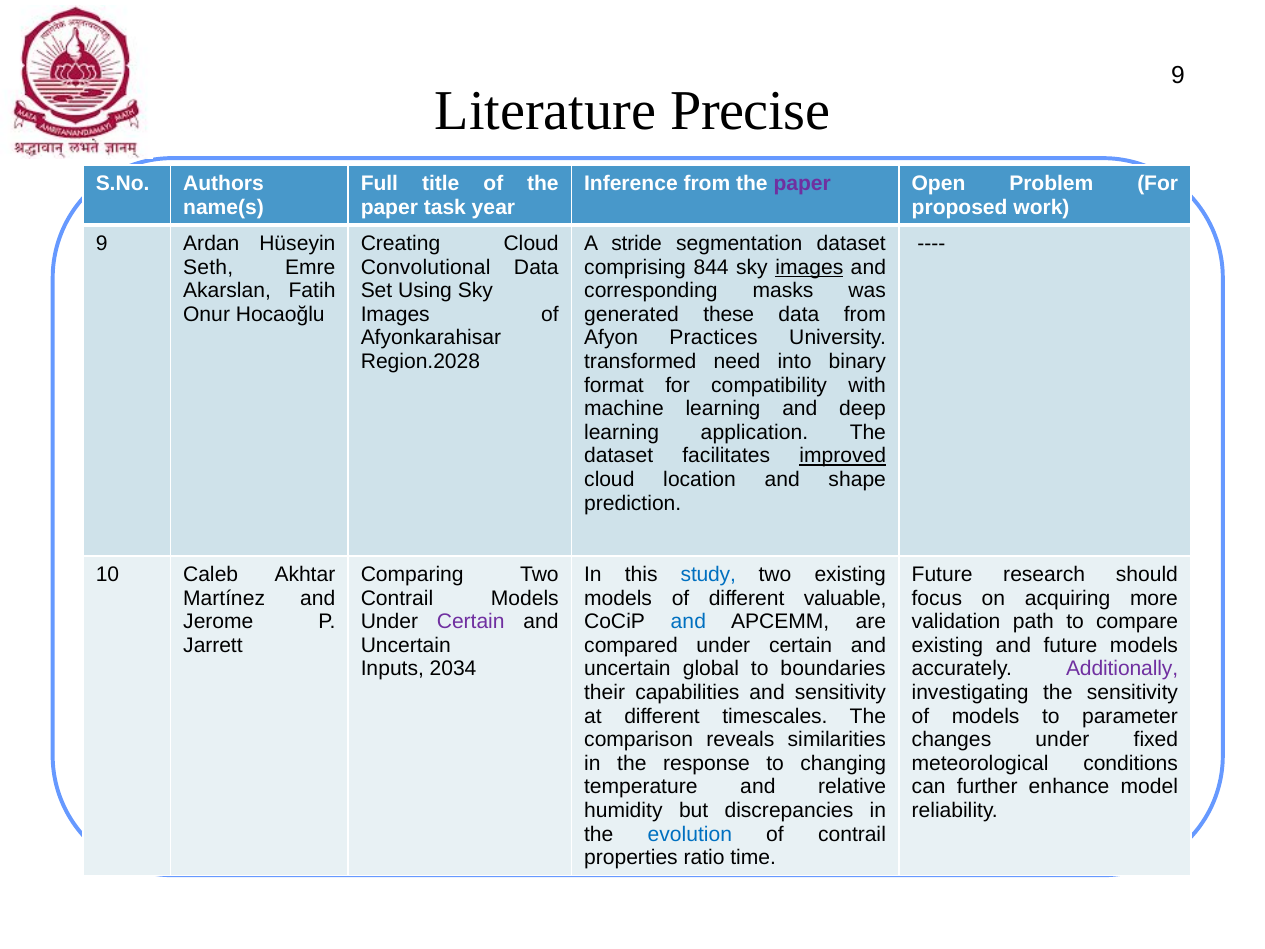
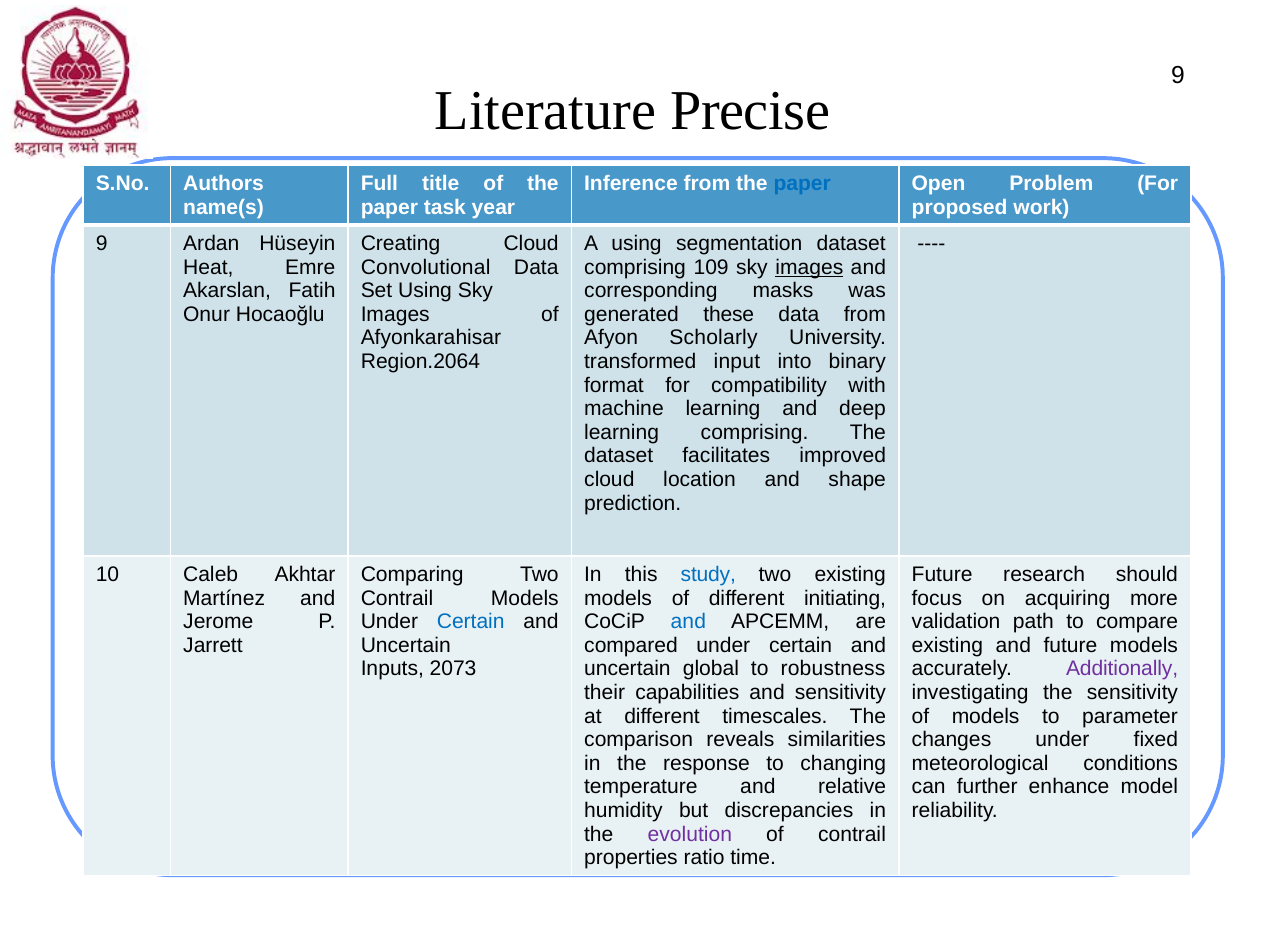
paper at (802, 184) colour: purple -> blue
A stride: stride -> using
Seth: Seth -> Heat
844: 844 -> 109
Practices: Practices -> Scholarly
Region.2028: Region.2028 -> Region.2064
need: need -> input
learning application: application -> comprising
improved underline: present -> none
valuable: valuable -> initiating
Certain at (471, 622) colour: purple -> blue
2034: 2034 -> 2073
boundaries: boundaries -> robustness
evolution colour: blue -> purple
